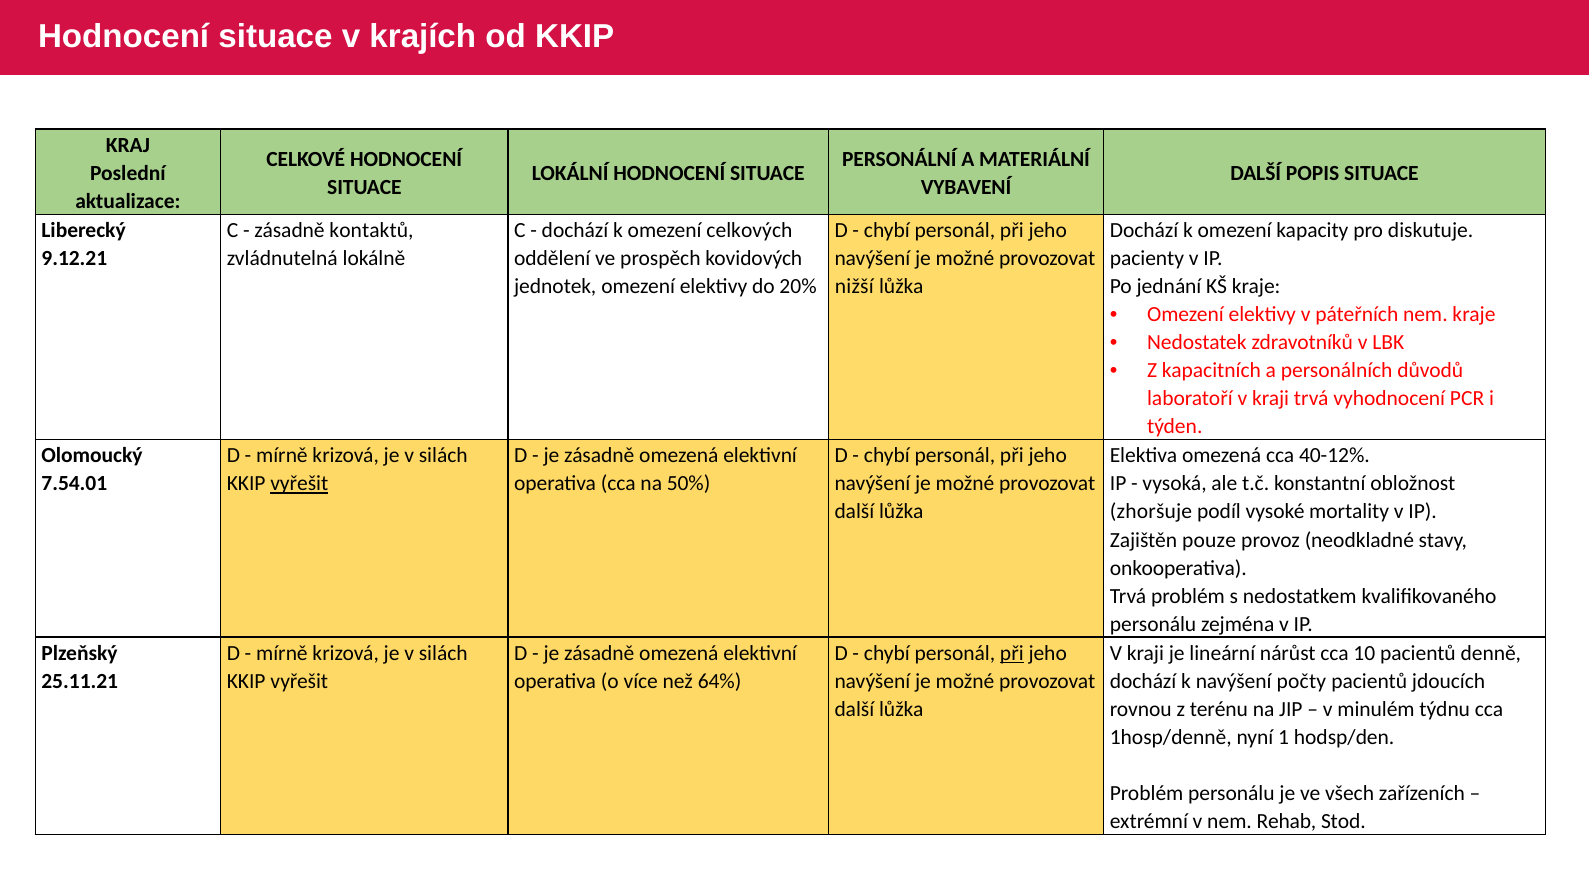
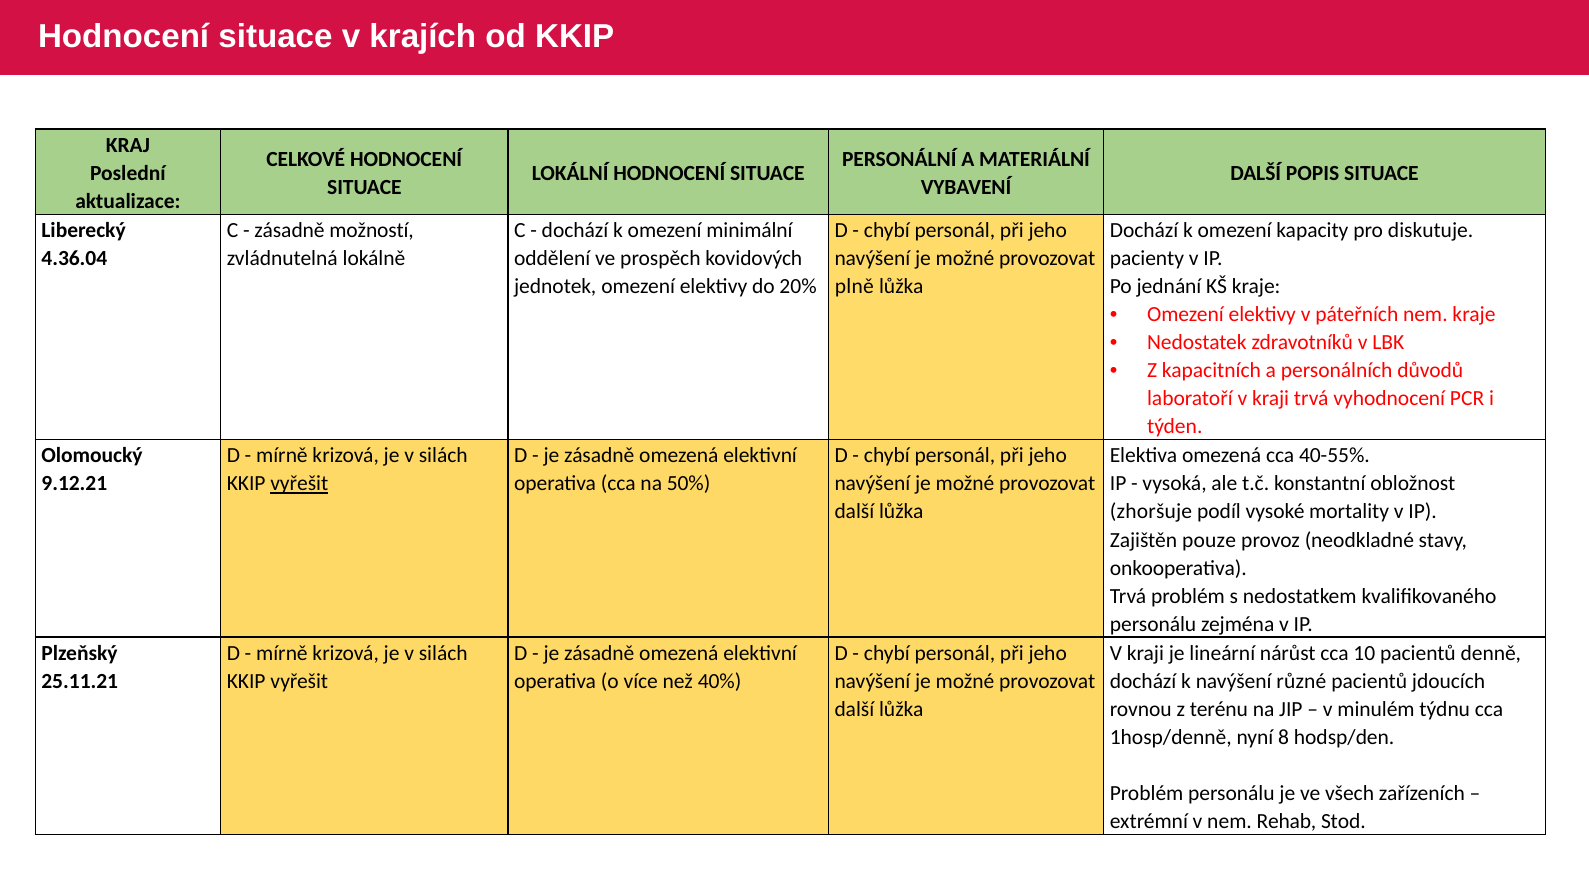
kontaktů: kontaktů -> možností
celkových: celkových -> minimální
9.12.21: 9.12.21 -> 4.36.04
nižší: nižší -> plně
40-12%: 40-12% -> 40-55%
7.54.01: 7.54.01 -> 9.12.21
při at (1012, 653) underline: present -> none
64%: 64% -> 40%
počty: počty -> různé
1: 1 -> 8
